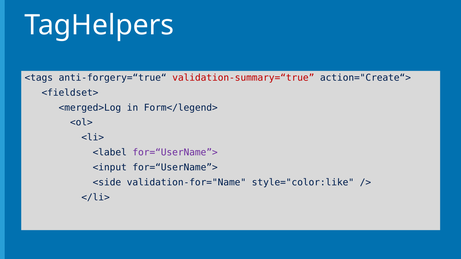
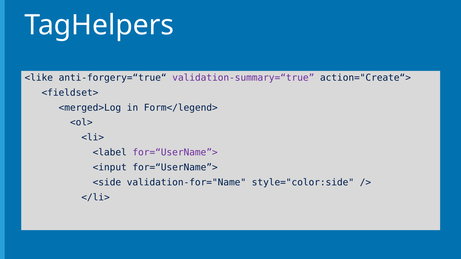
<tags: <tags -> <like
validation-summary=“true colour: red -> purple
style="color:like: style="color:like -> style="color:side
